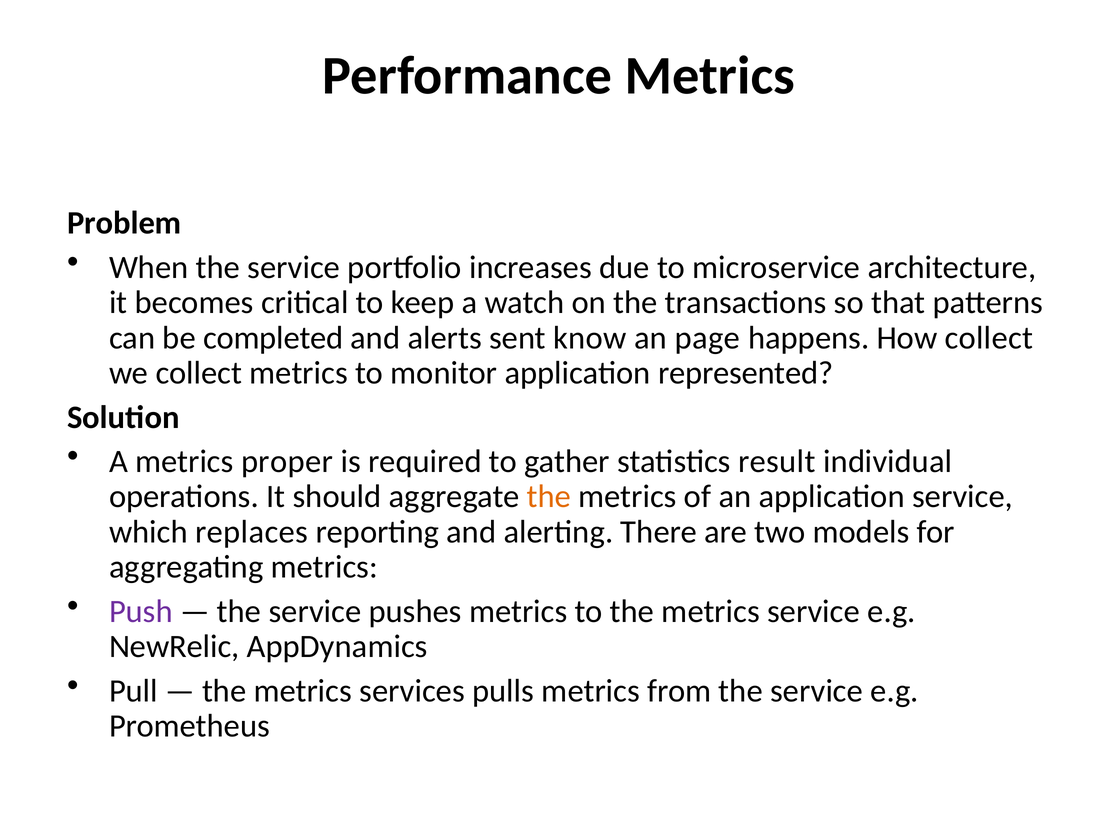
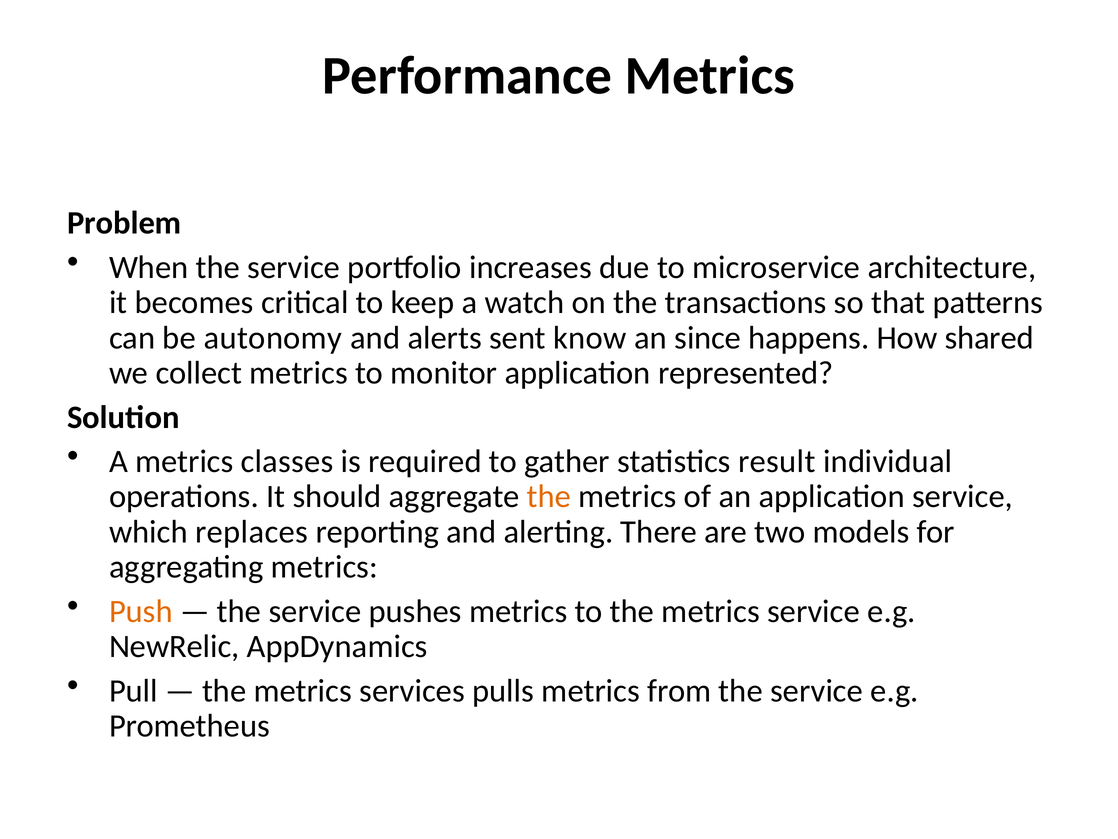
completed: completed -> autonomy
page: page -> since
How collect: collect -> shared
proper: proper -> classes
Push colour: purple -> orange
